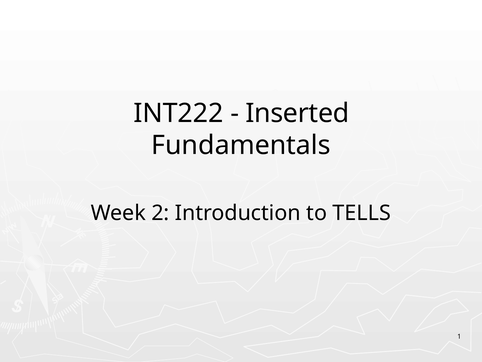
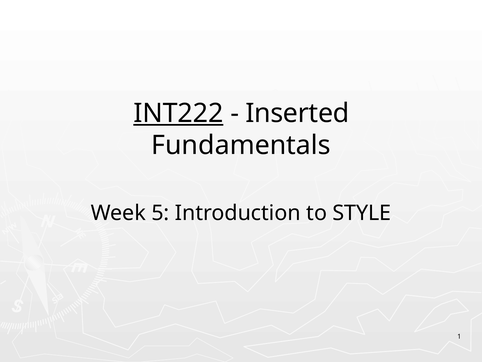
INT222 underline: none -> present
2: 2 -> 5
TELLS: TELLS -> STYLE
